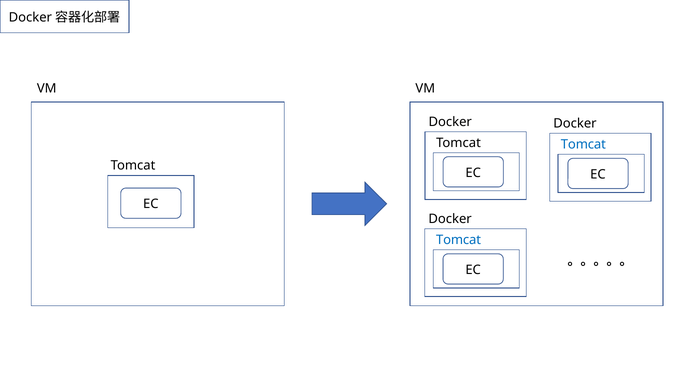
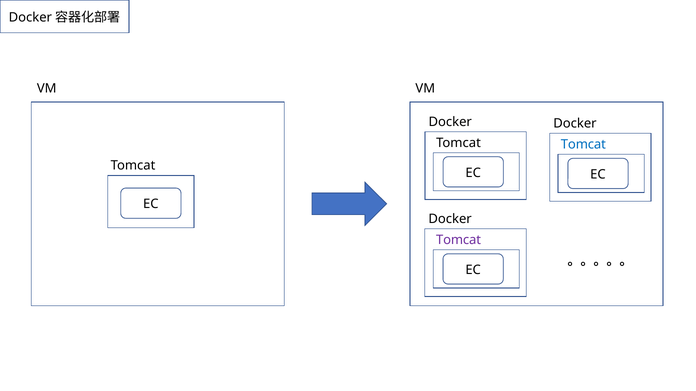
Tomcat at (458, 240) colour: blue -> purple
